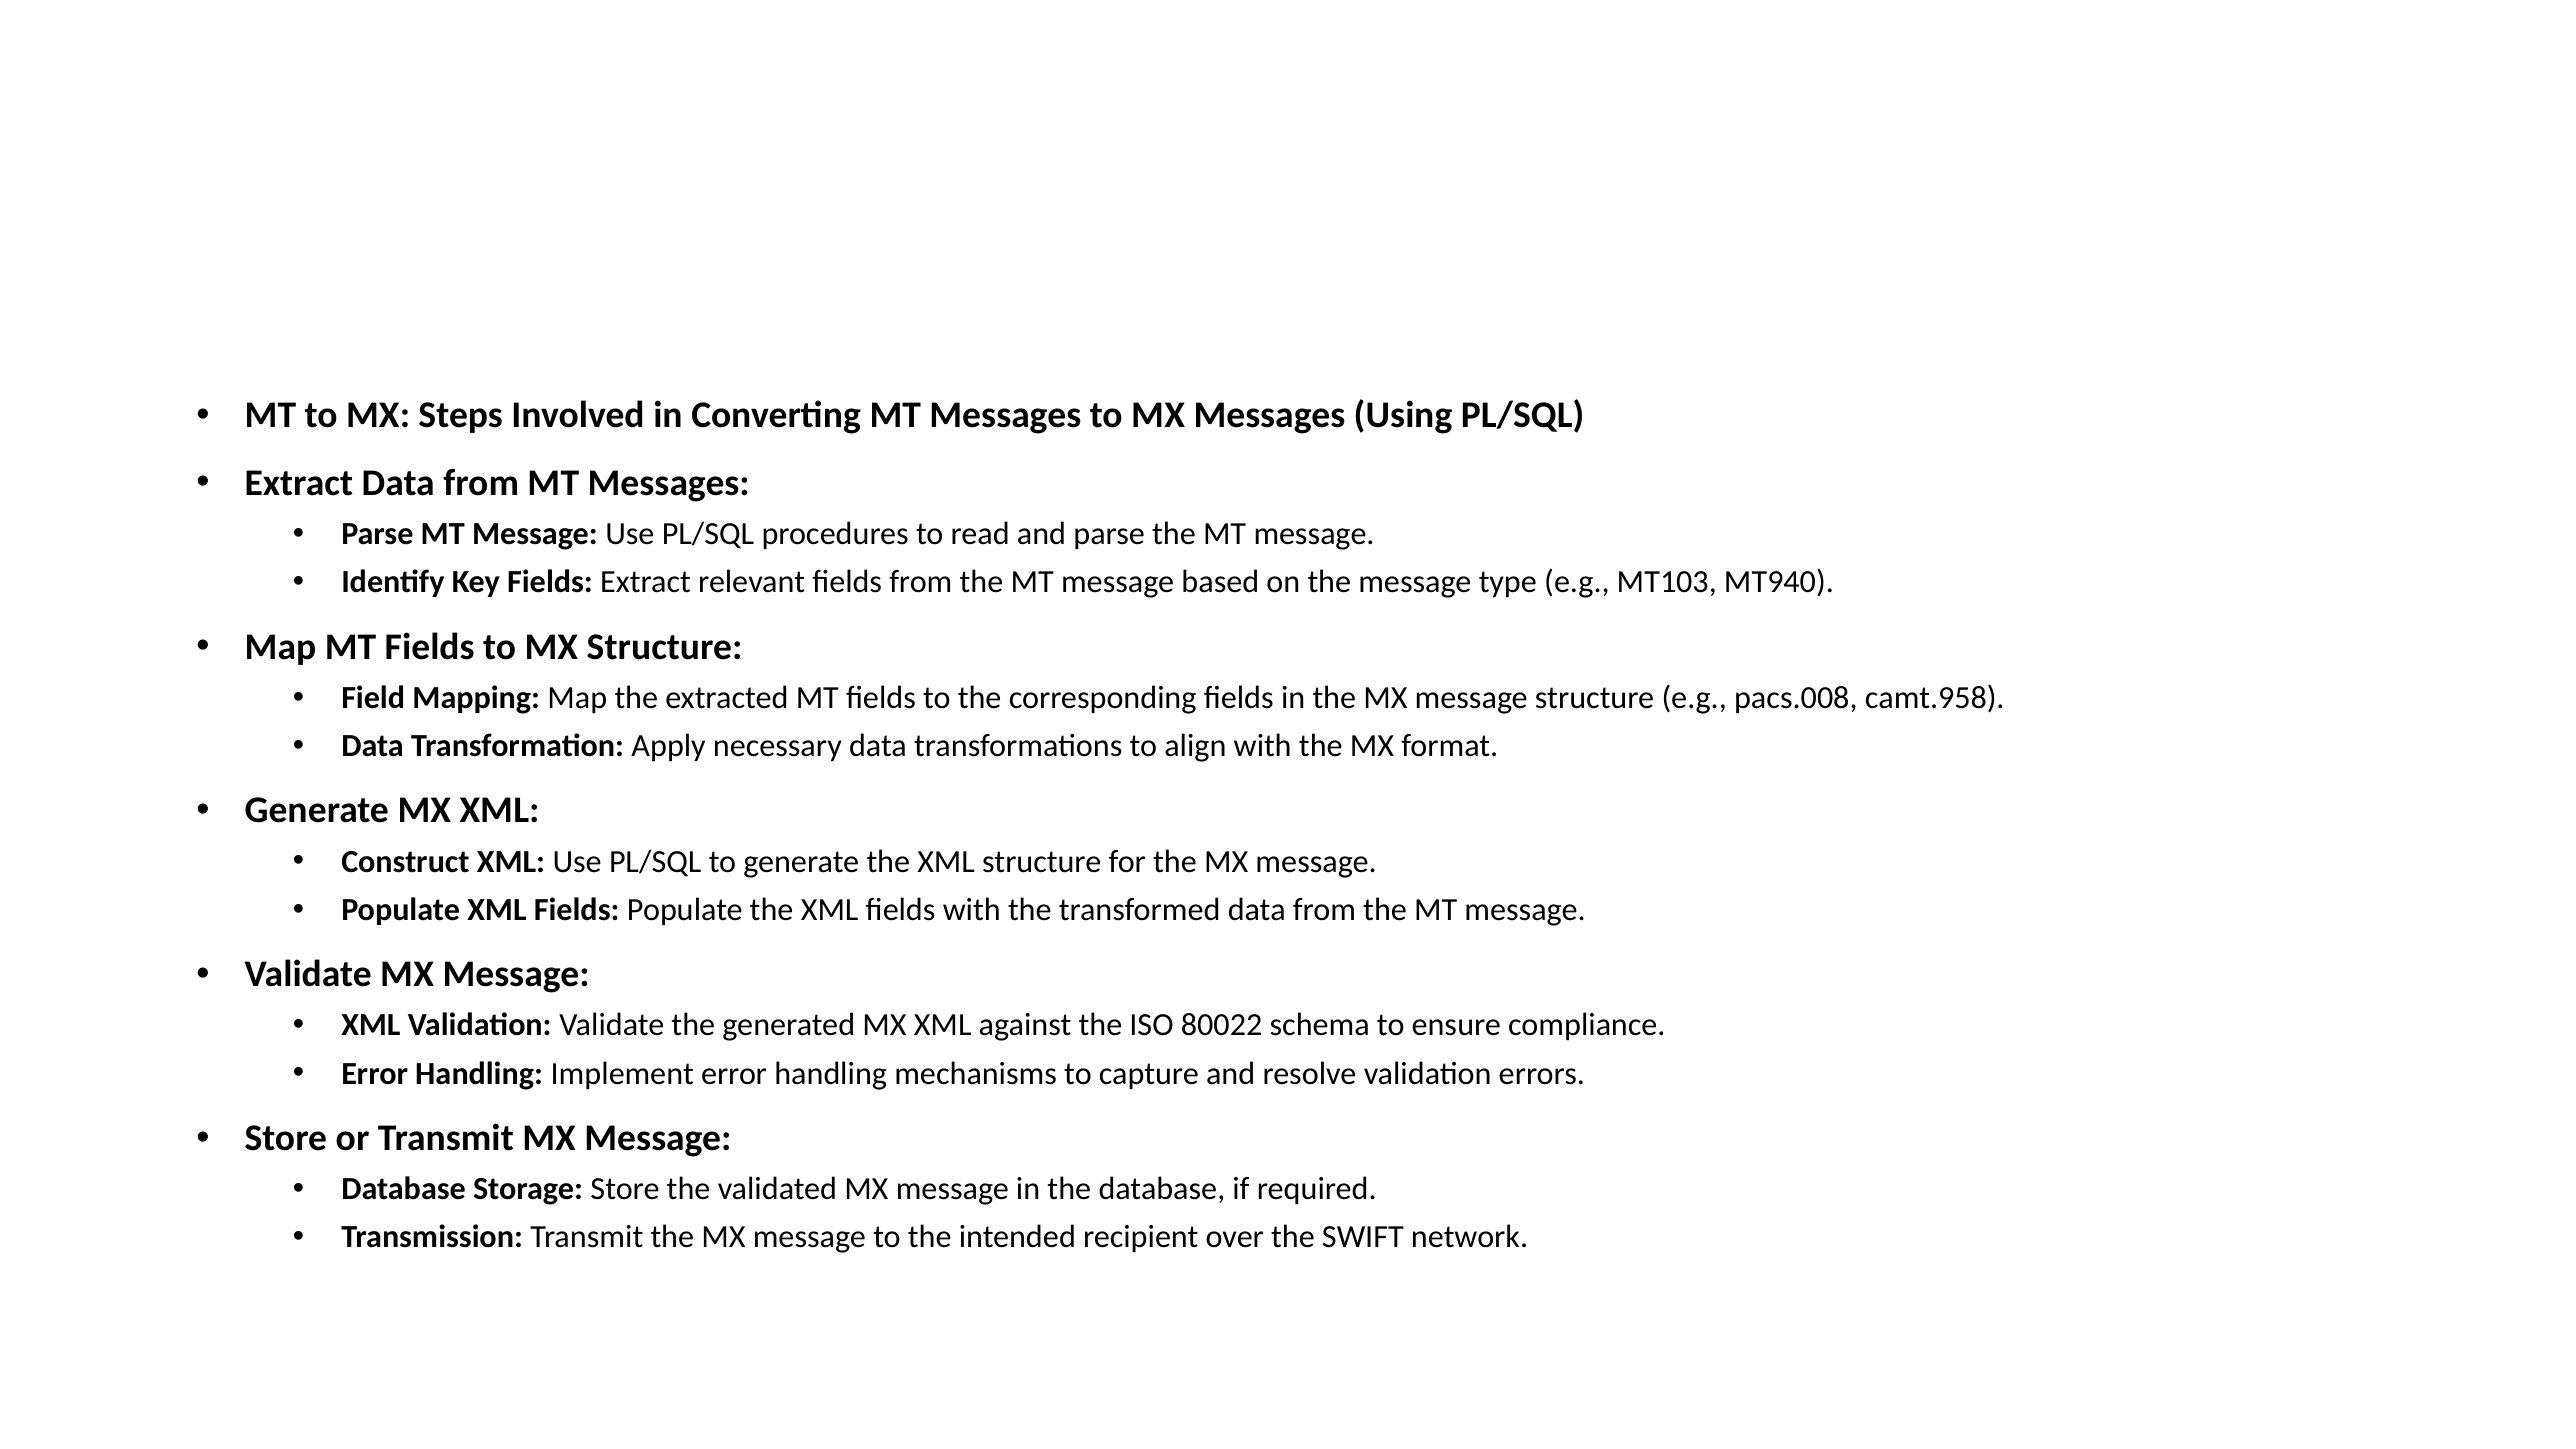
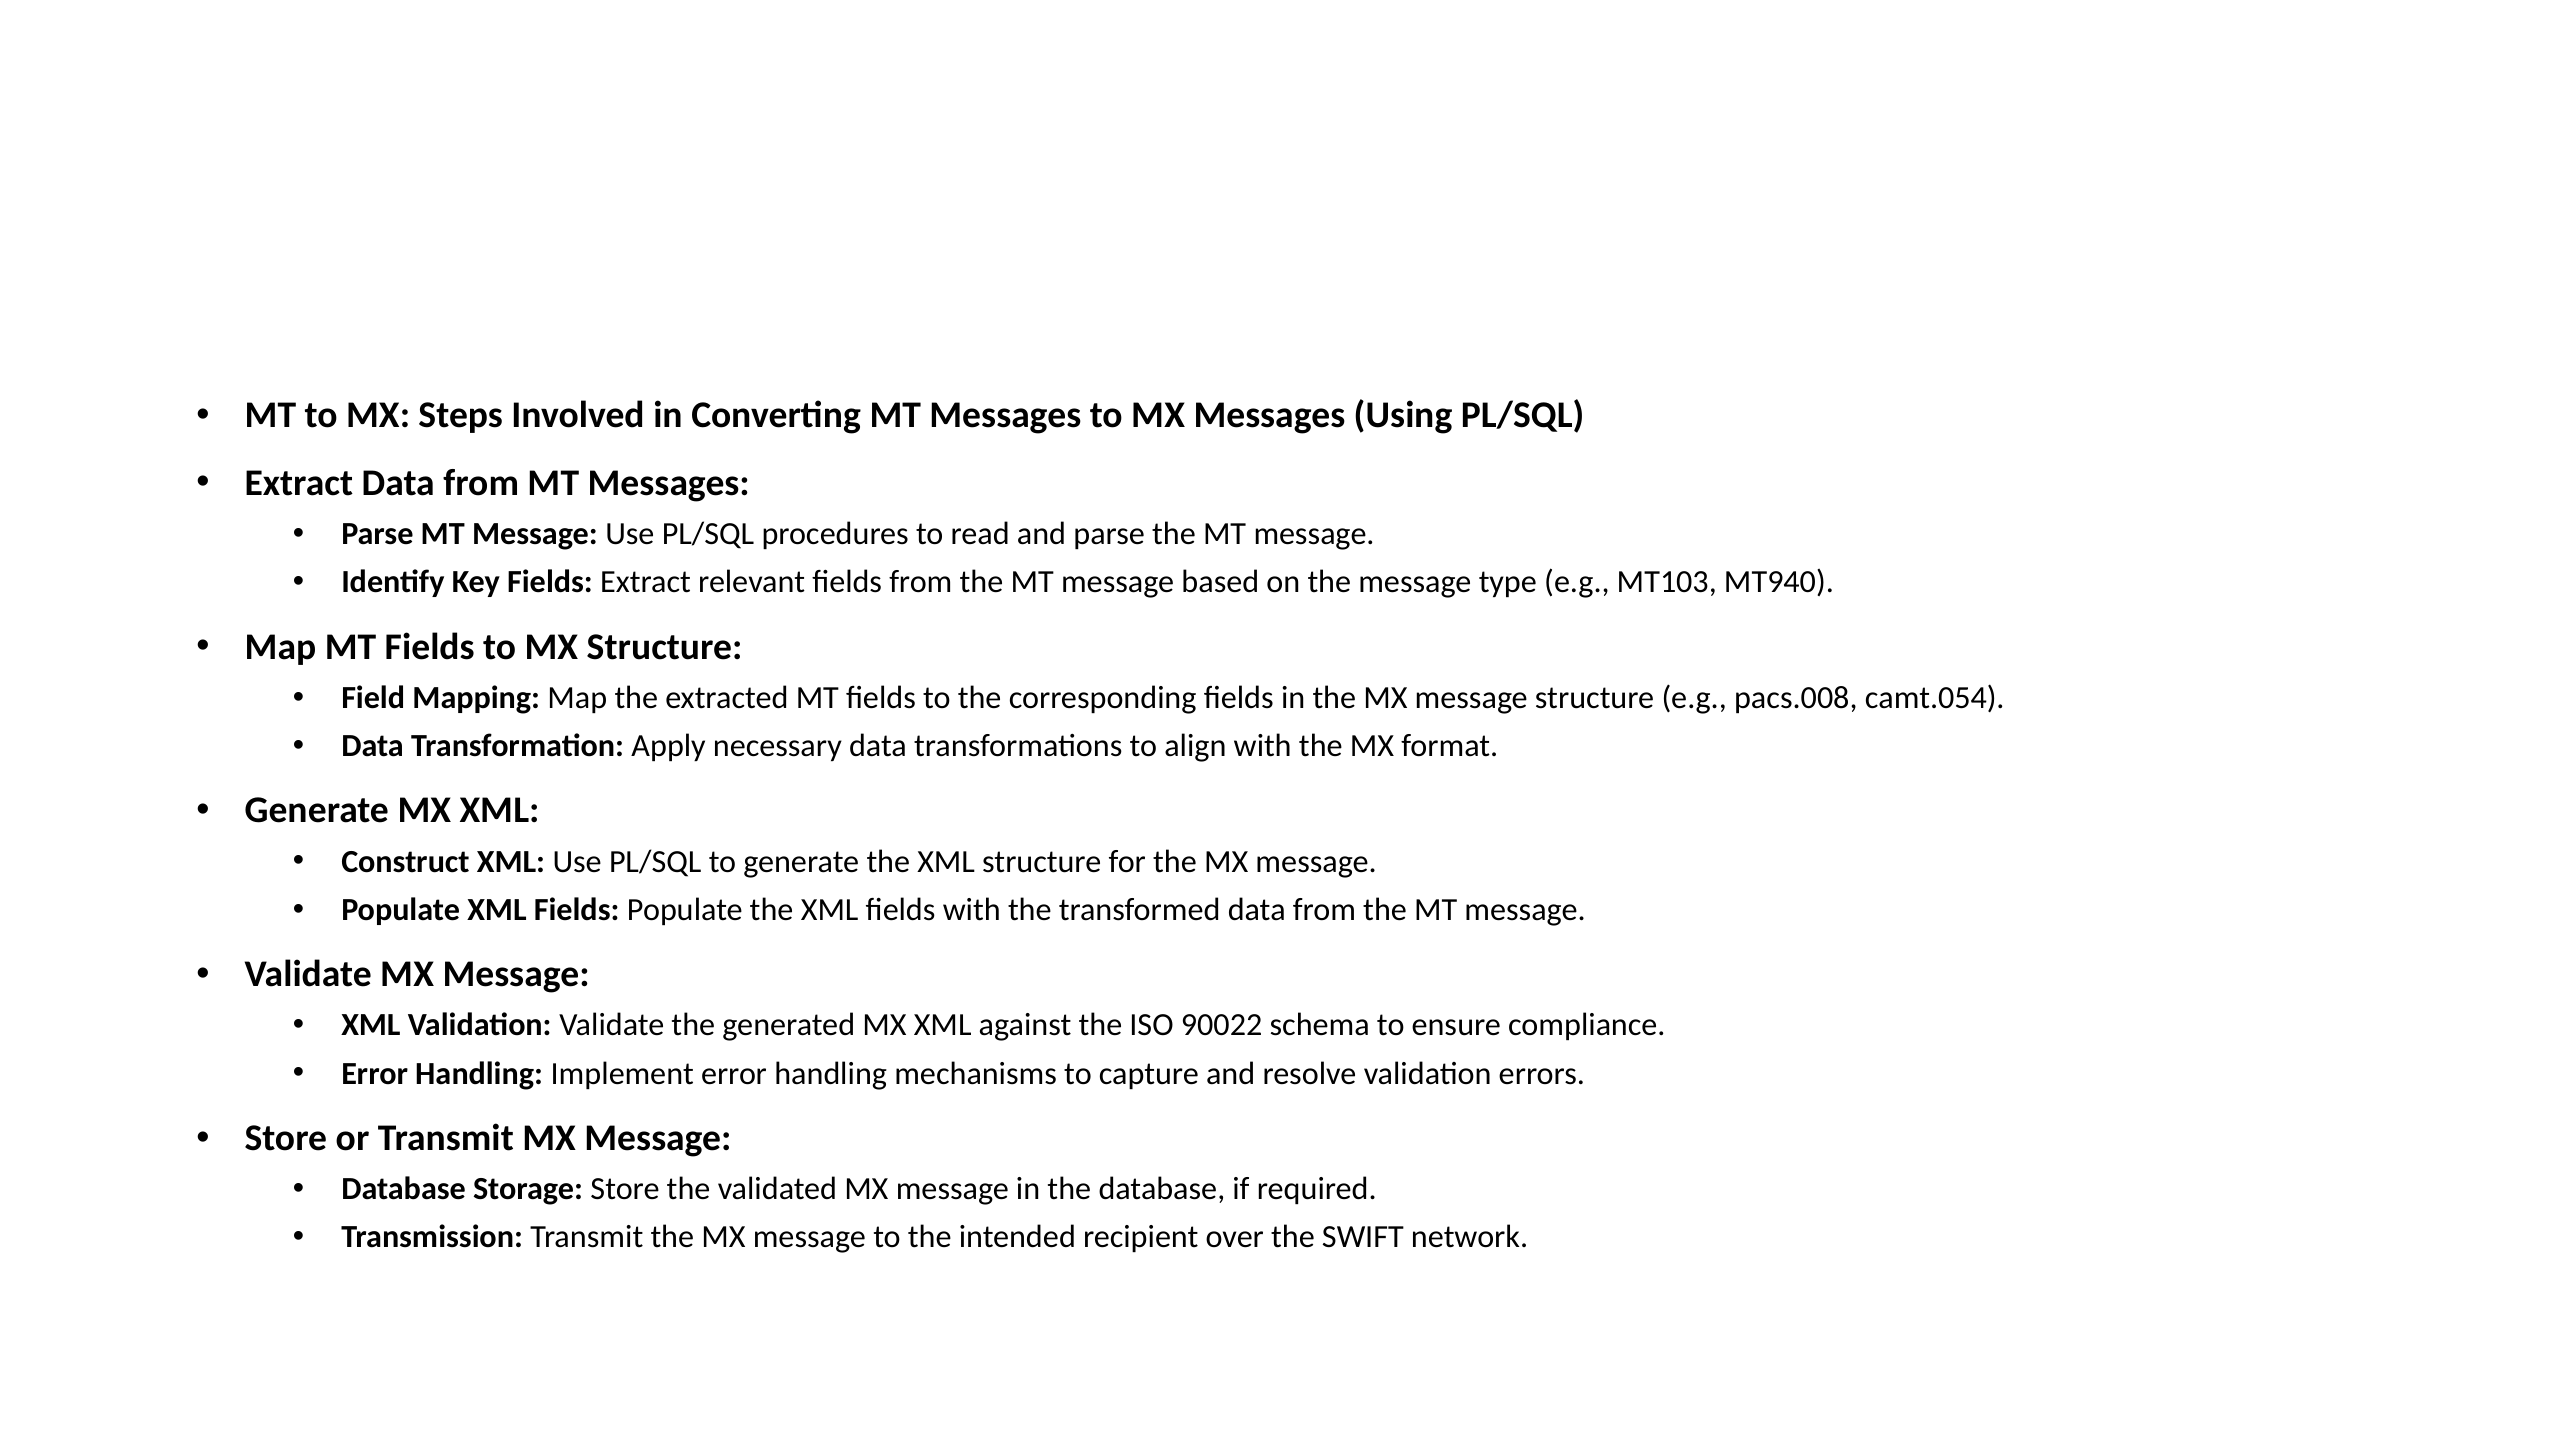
camt.958: camt.958 -> camt.054
80022: 80022 -> 90022
